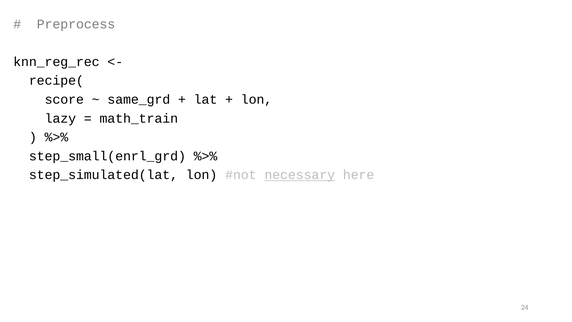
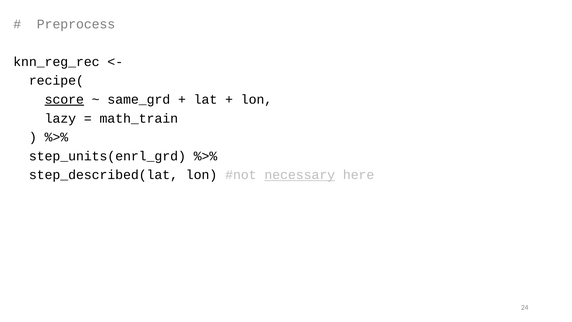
score underline: none -> present
step_small(enrl_grd: step_small(enrl_grd -> step_units(enrl_grd
step_simulated(lat: step_simulated(lat -> step_described(lat
